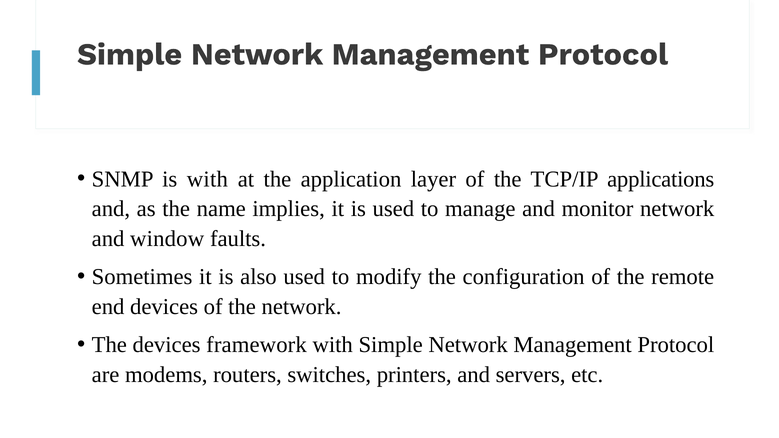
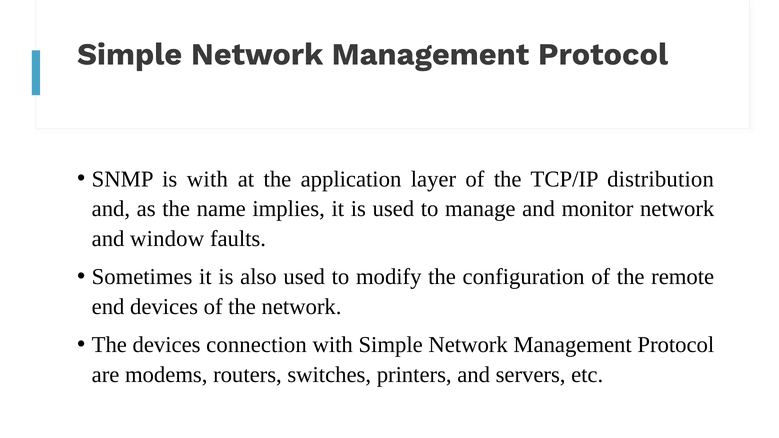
applications: applications -> distribution
framework: framework -> connection
